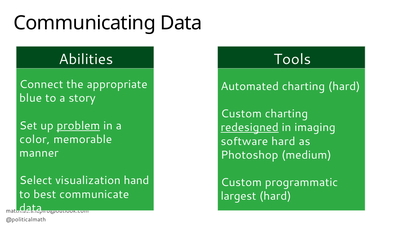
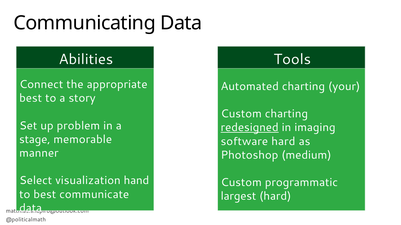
charting hard: hard -> your
blue at (31, 98): blue -> best
problem underline: present -> none
color: color -> stage
